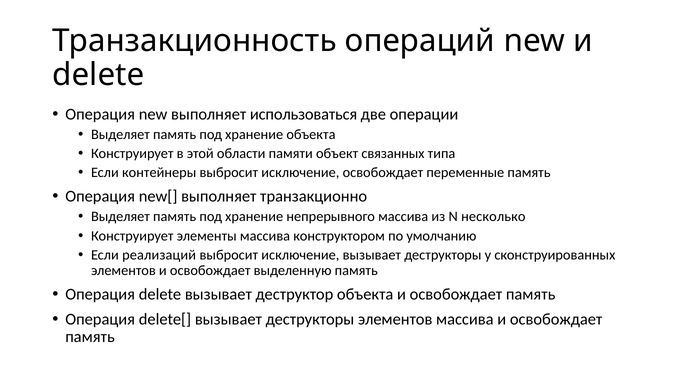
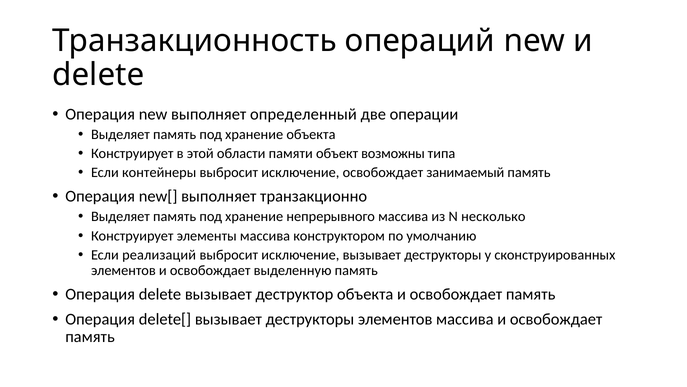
использоваться: использоваться -> определенный
связанных: связанных -> возможны
переменные: переменные -> занимаемый
